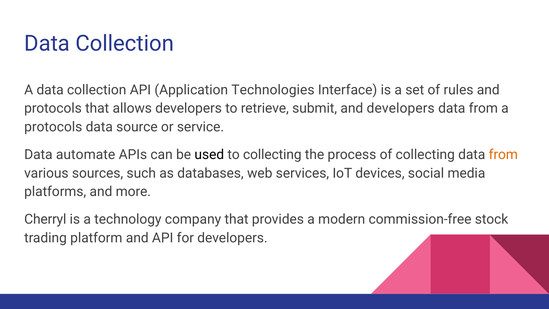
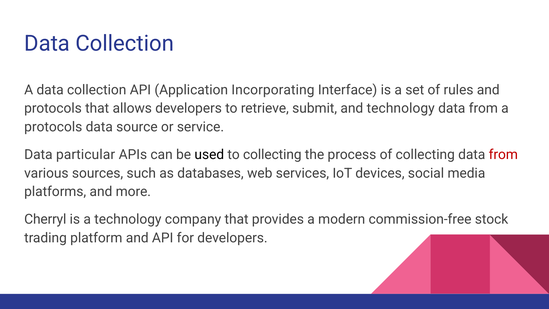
Technologies: Technologies -> Incorporating
and developers: developers -> technology
automate: automate -> particular
from at (503, 155) colour: orange -> red
